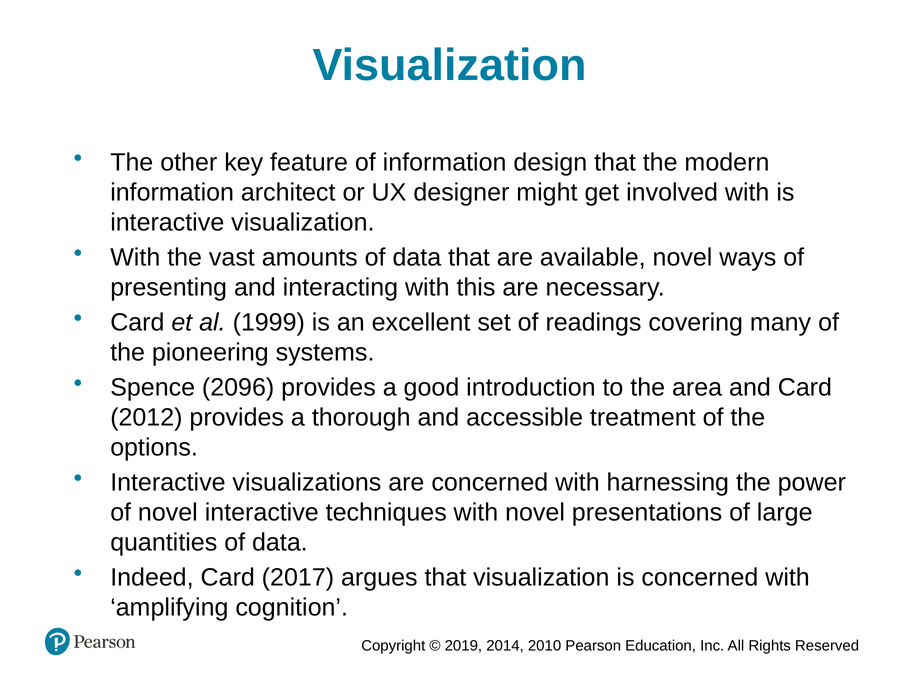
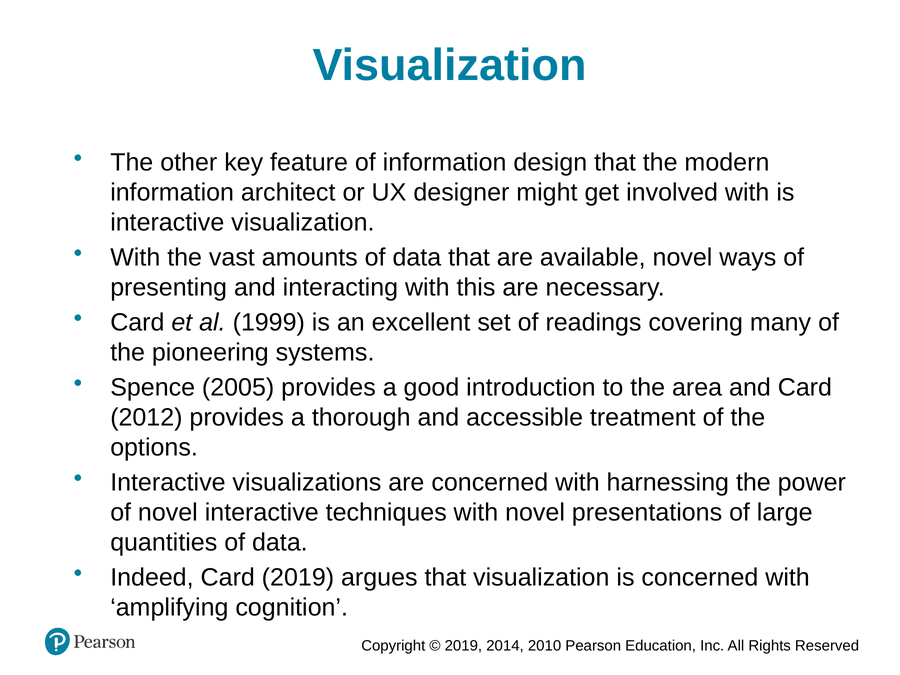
2096: 2096 -> 2005
Card 2017: 2017 -> 2019
